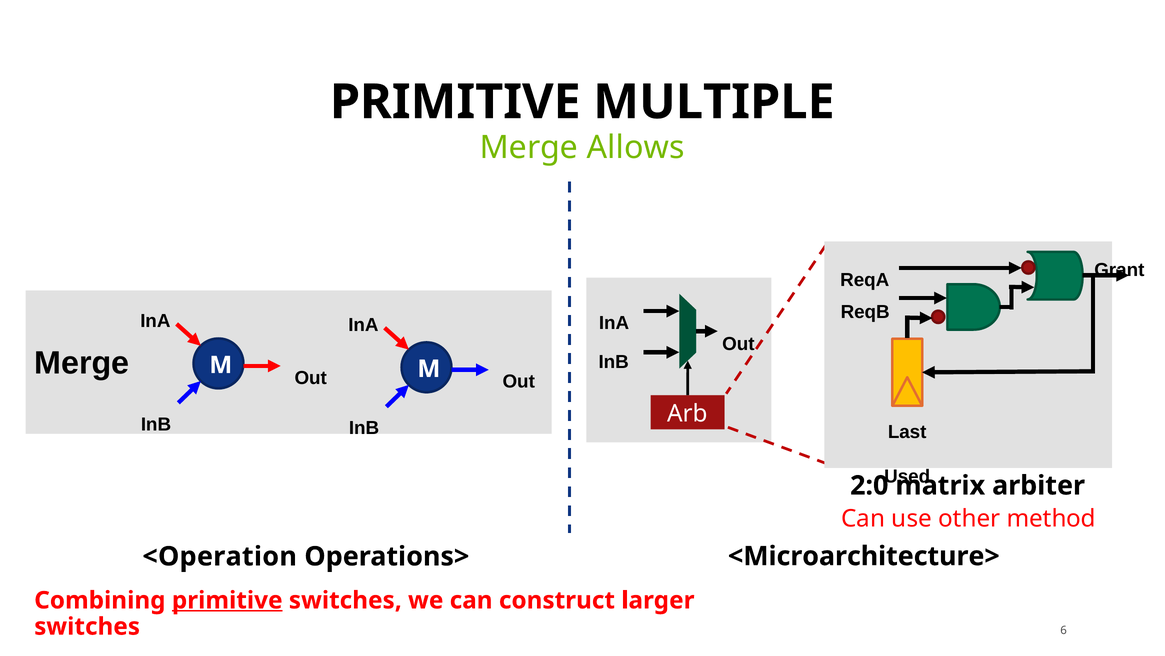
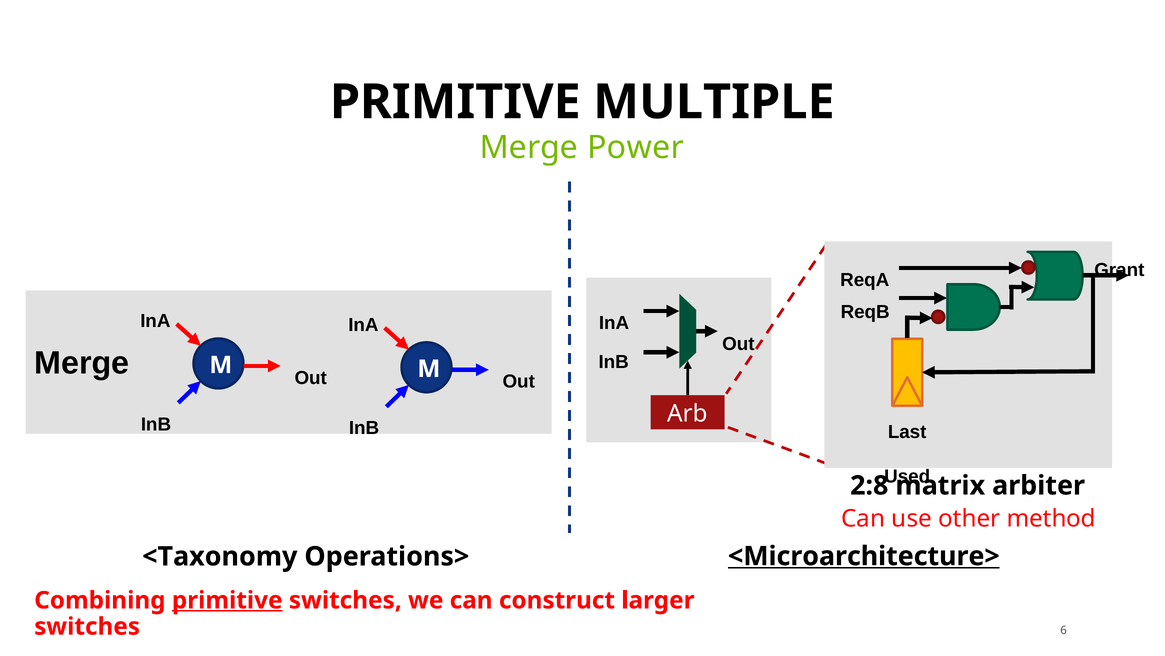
Allows: Allows -> Power
2:0: 2:0 -> 2:8
<Operation: <Operation -> <Taxonomy
<Microarchitecture> underline: none -> present
